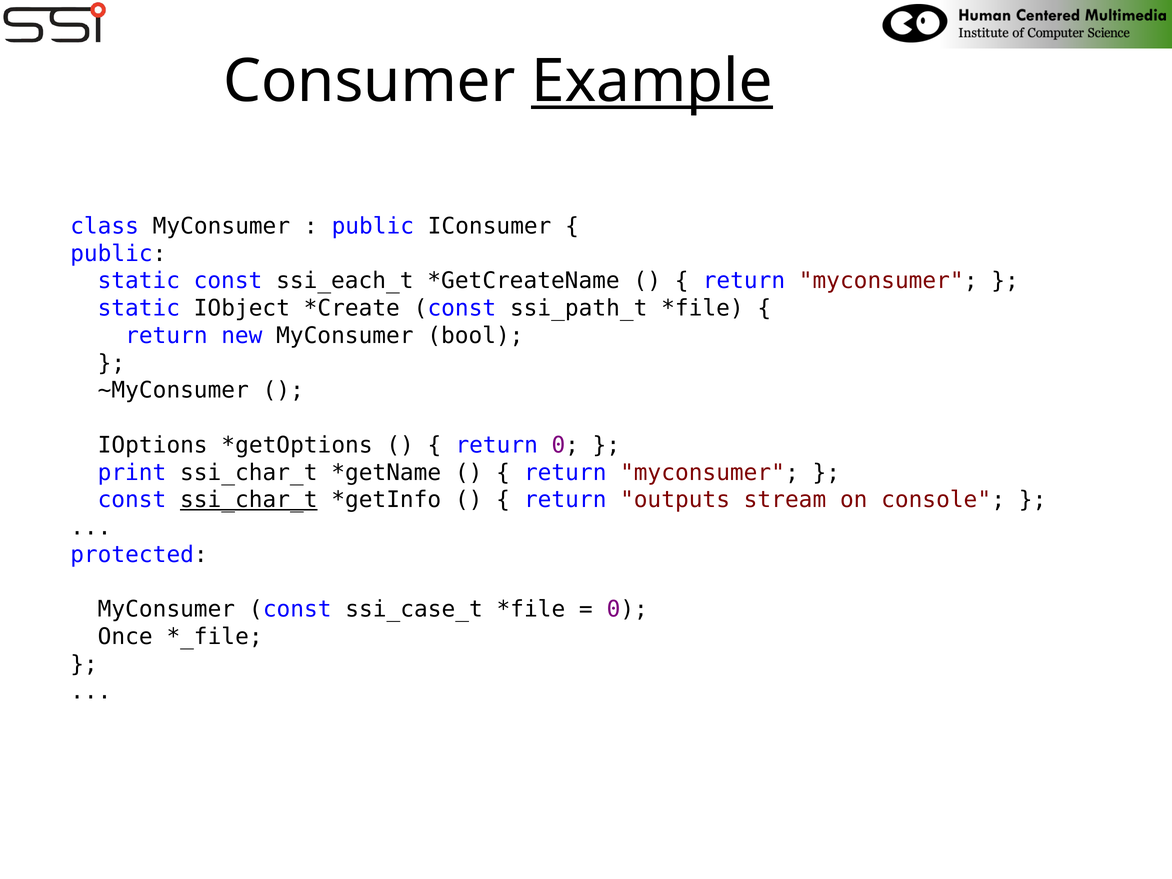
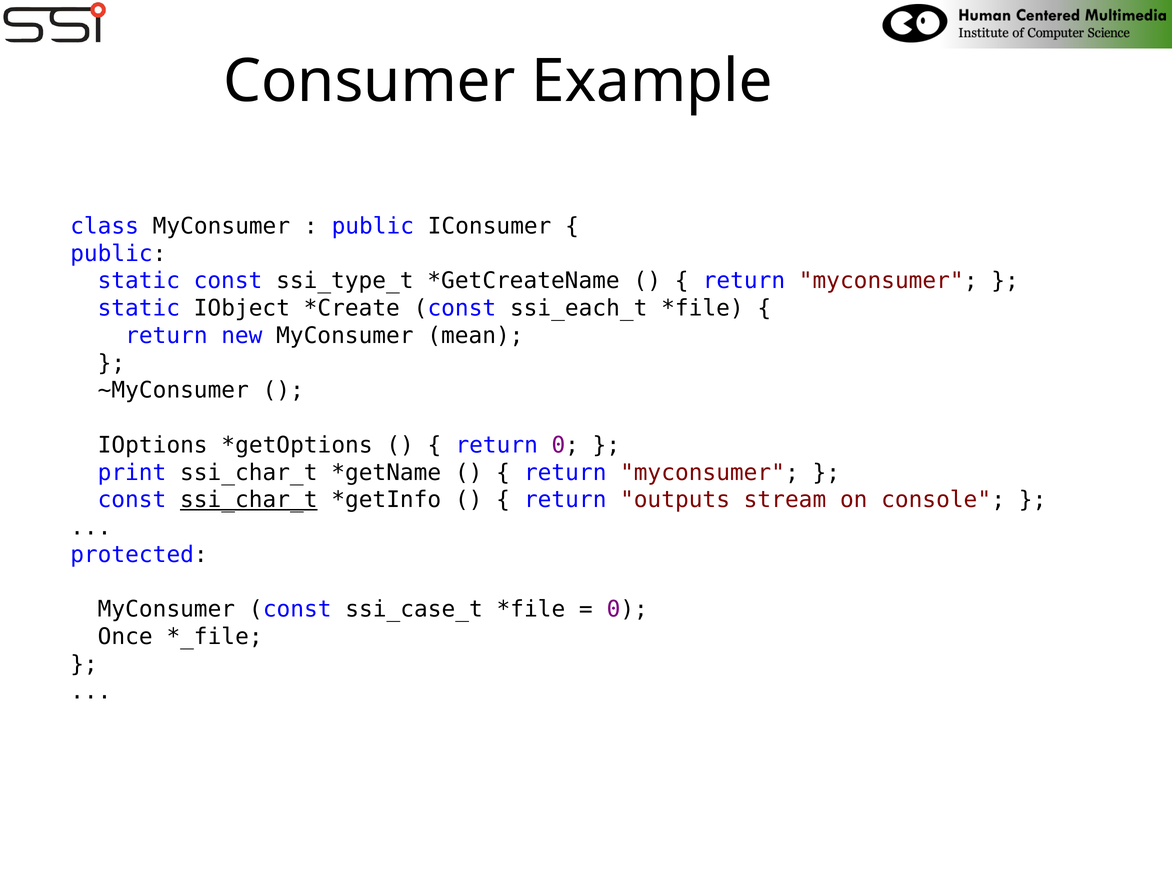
Example underline: present -> none
ssi_each_t: ssi_each_t -> ssi_type_t
ssi_path_t: ssi_path_t -> ssi_each_t
bool: bool -> mean
